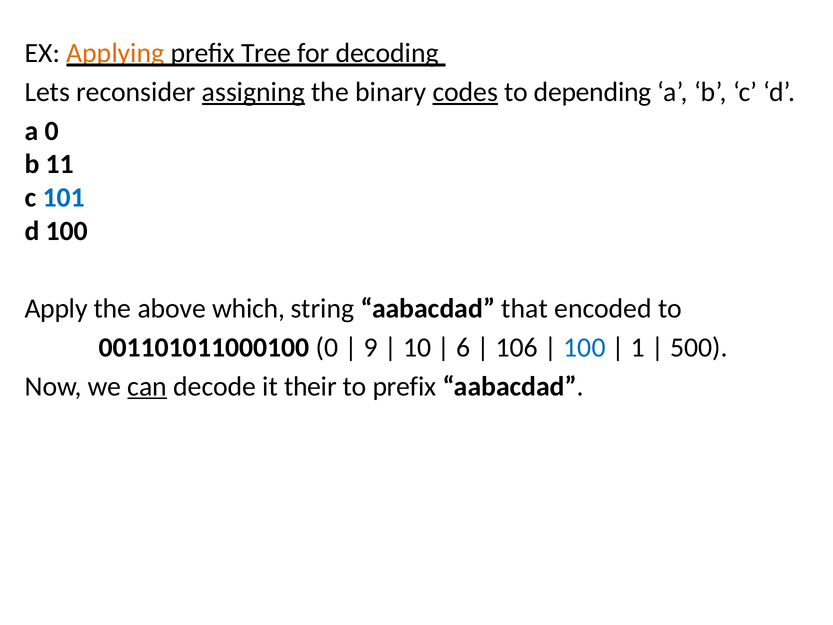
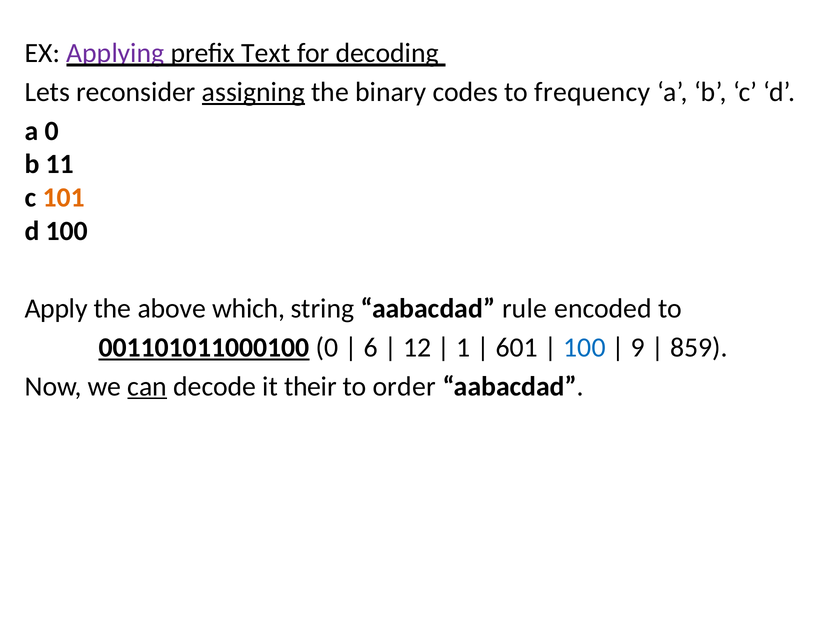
Applying colour: orange -> purple
Tree: Tree -> Text
codes underline: present -> none
depending: depending -> frequency
101 colour: blue -> orange
that: that -> rule
001101011000100 underline: none -> present
9: 9 -> 6
10: 10 -> 12
6: 6 -> 1
106: 106 -> 601
1: 1 -> 9
500: 500 -> 859
to prefix: prefix -> order
